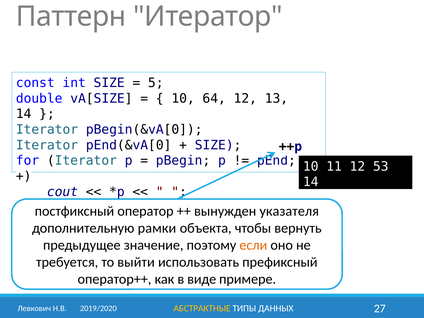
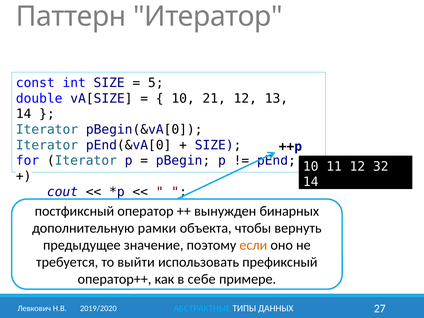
64: 64 -> 21
53: 53 -> 32
указателя: указателя -> бинарных
виде: виде -> себе
АБСТРАКТНЫЕ colour: yellow -> light blue
